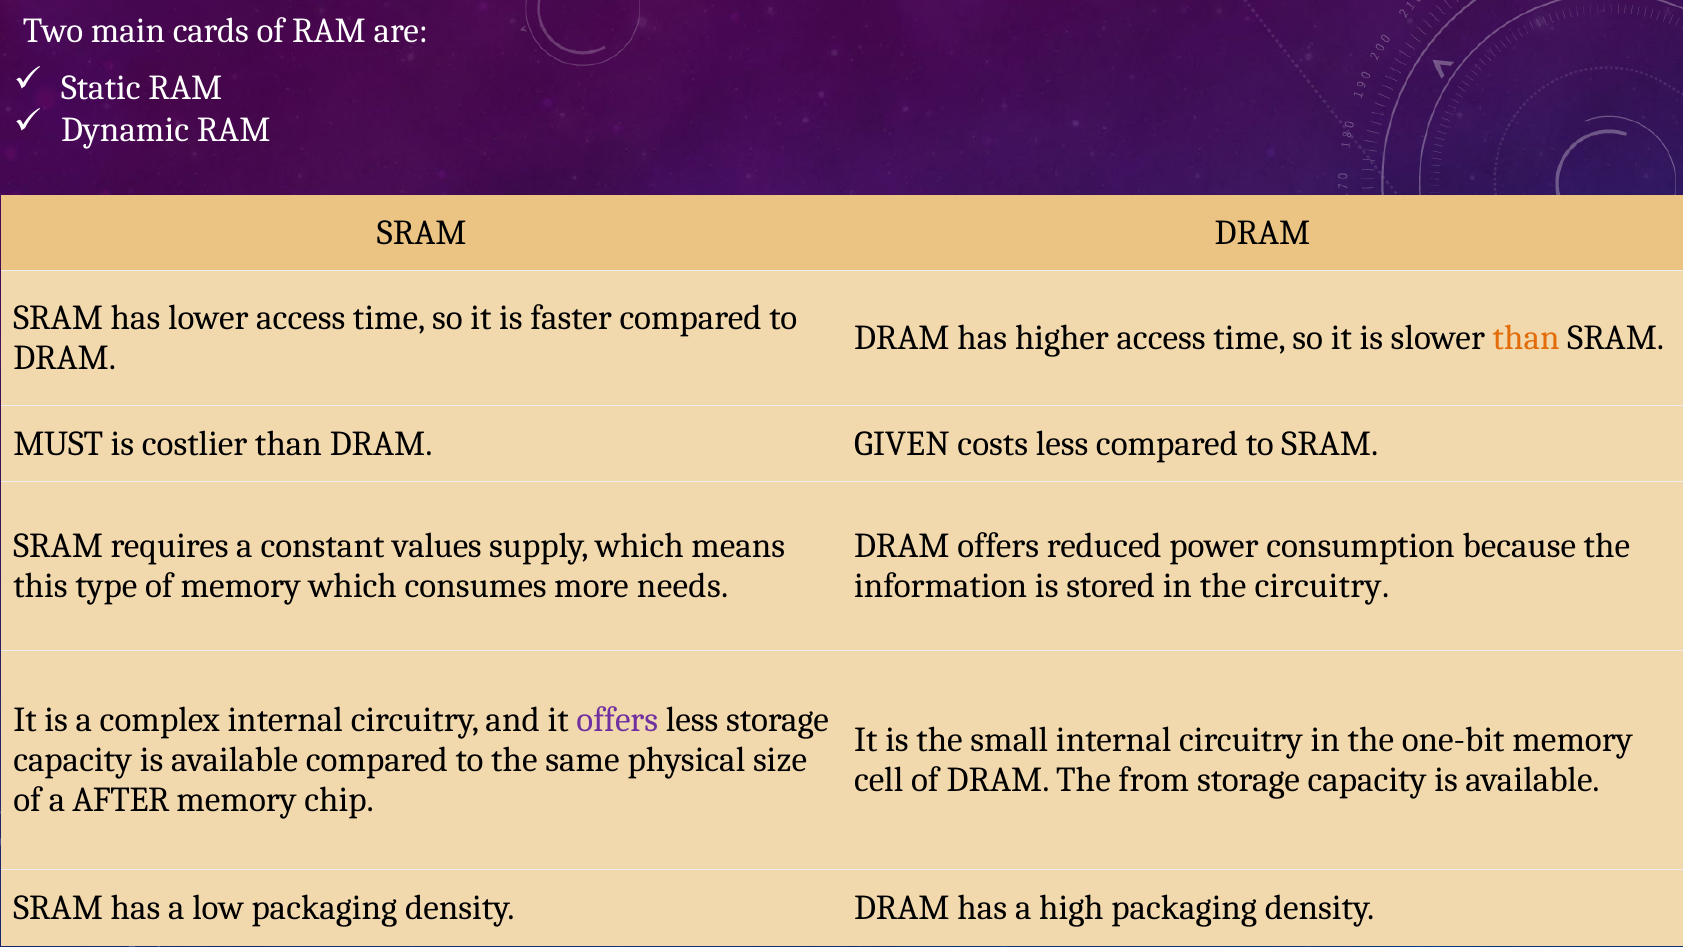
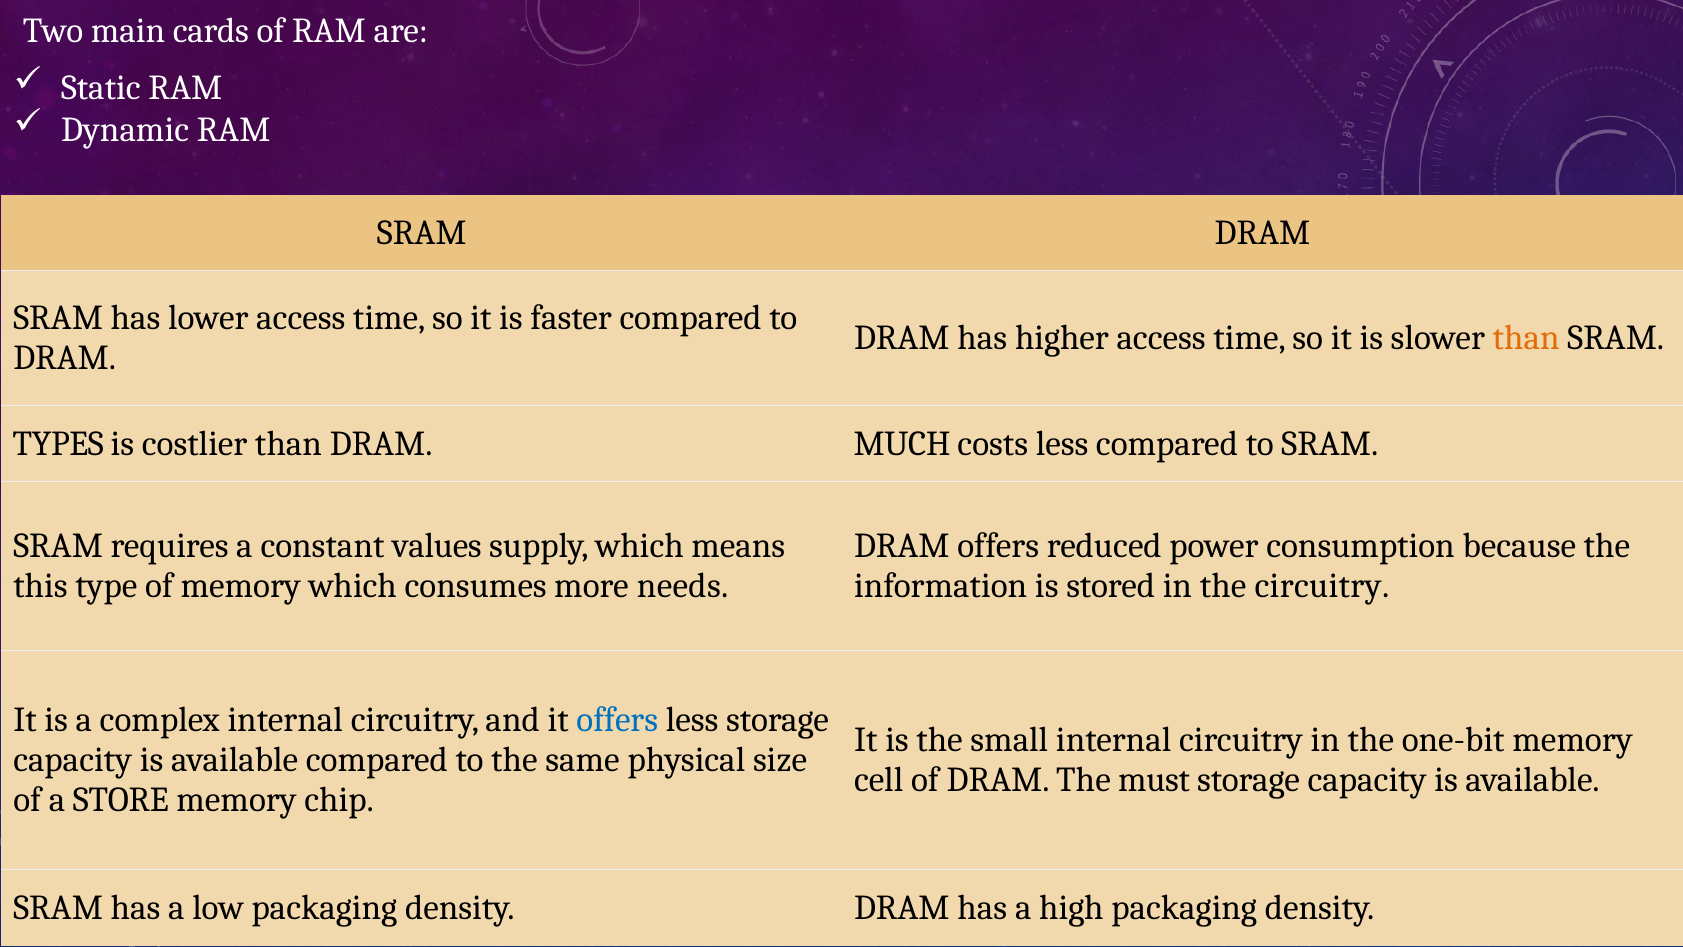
MUST: MUST -> TYPES
GIVEN: GIVEN -> MUCH
offers at (617, 719) colour: purple -> blue
from: from -> must
AFTER: AFTER -> STORE
